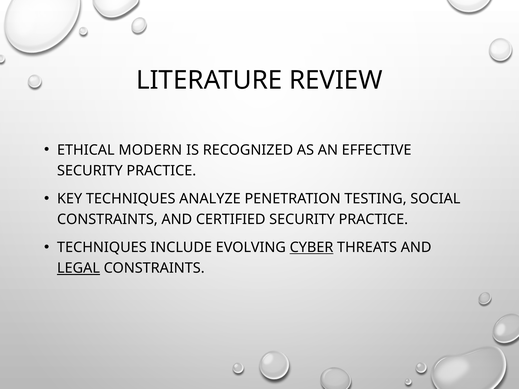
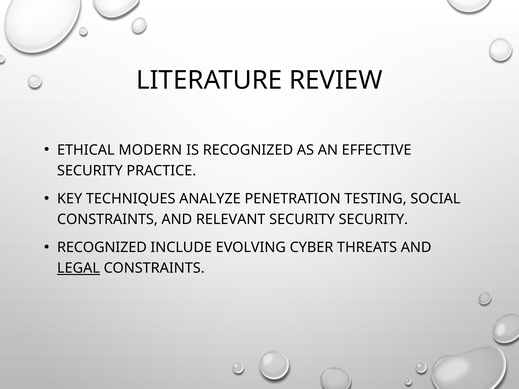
CERTIFIED: CERTIFIED -> RELEVANT
PRACTICE at (373, 220): PRACTICE -> SECURITY
TECHNIQUES at (102, 248): TECHNIQUES -> RECOGNIZED
CYBER underline: present -> none
